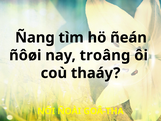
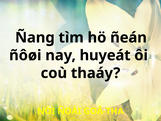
troâng: troâng -> huyeát
